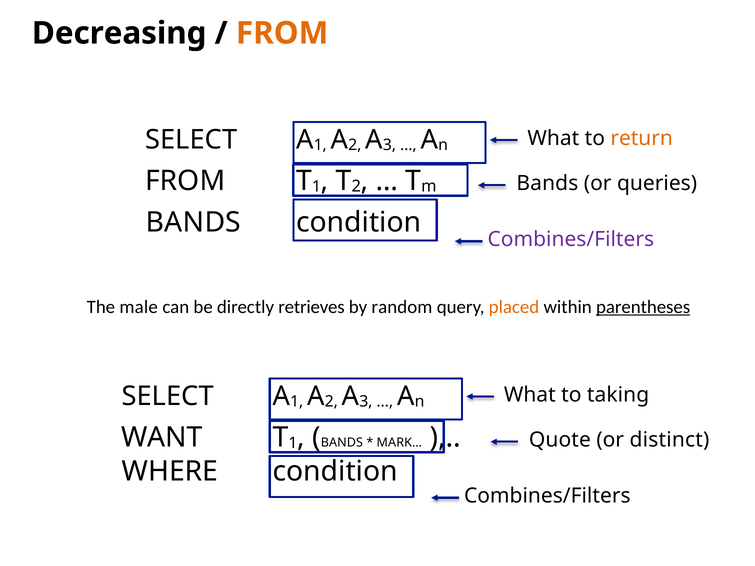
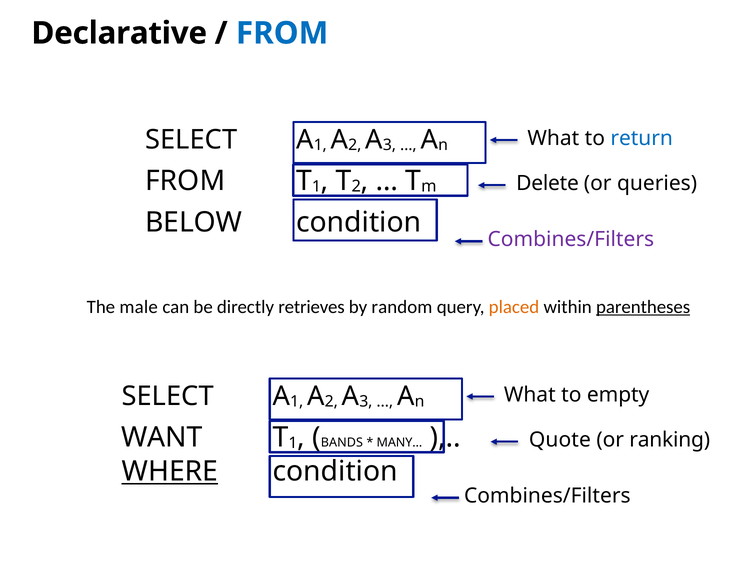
Decreasing: Decreasing -> Declarative
FROM at (282, 33) colour: orange -> blue
return colour: orange -> blue
Bands at (547, 184): Bands -> Delete
BANDS at (193, 222): BANDS -> BELOW
taking: taking -> empty
MARK…: MARK… -> MANY…
distinct: distinct -> ranking
WHERE underline: none -> present
